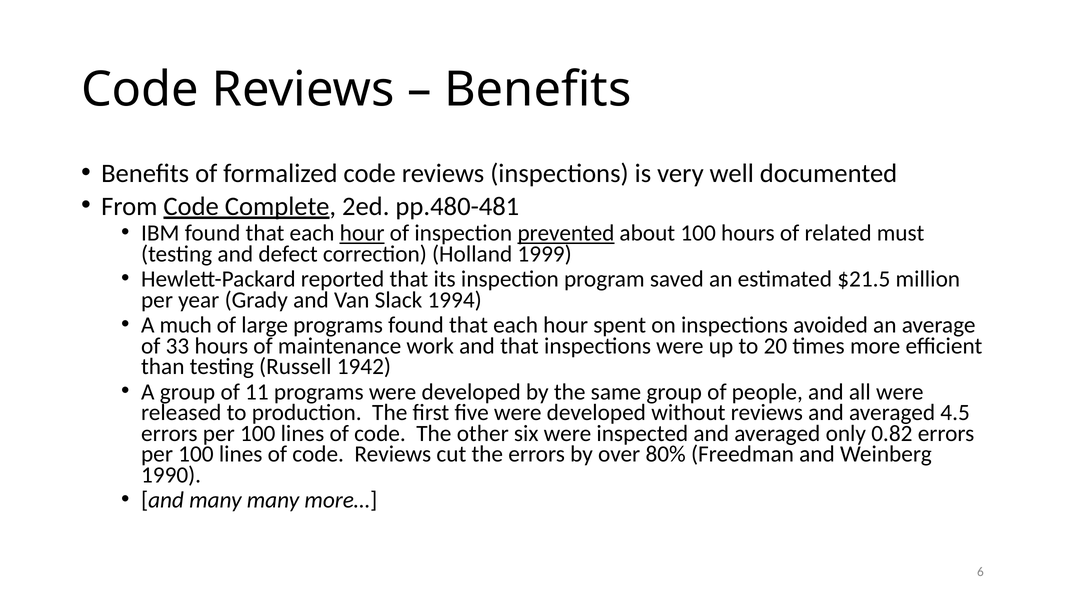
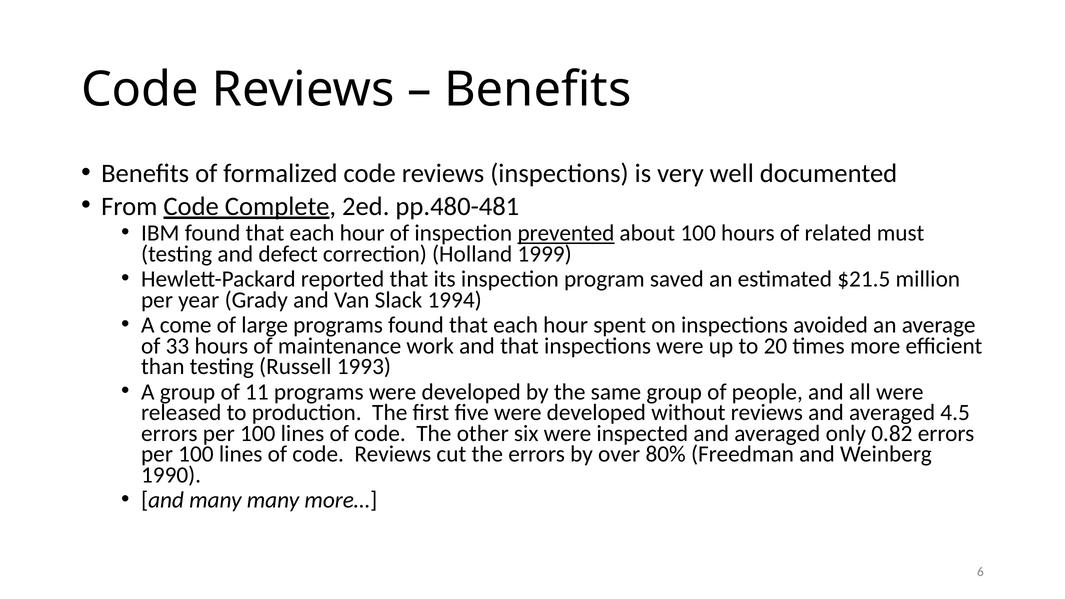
hour at (362, 233) underline: present -> none
much: much -> come
1942: 1942 -> 1993
